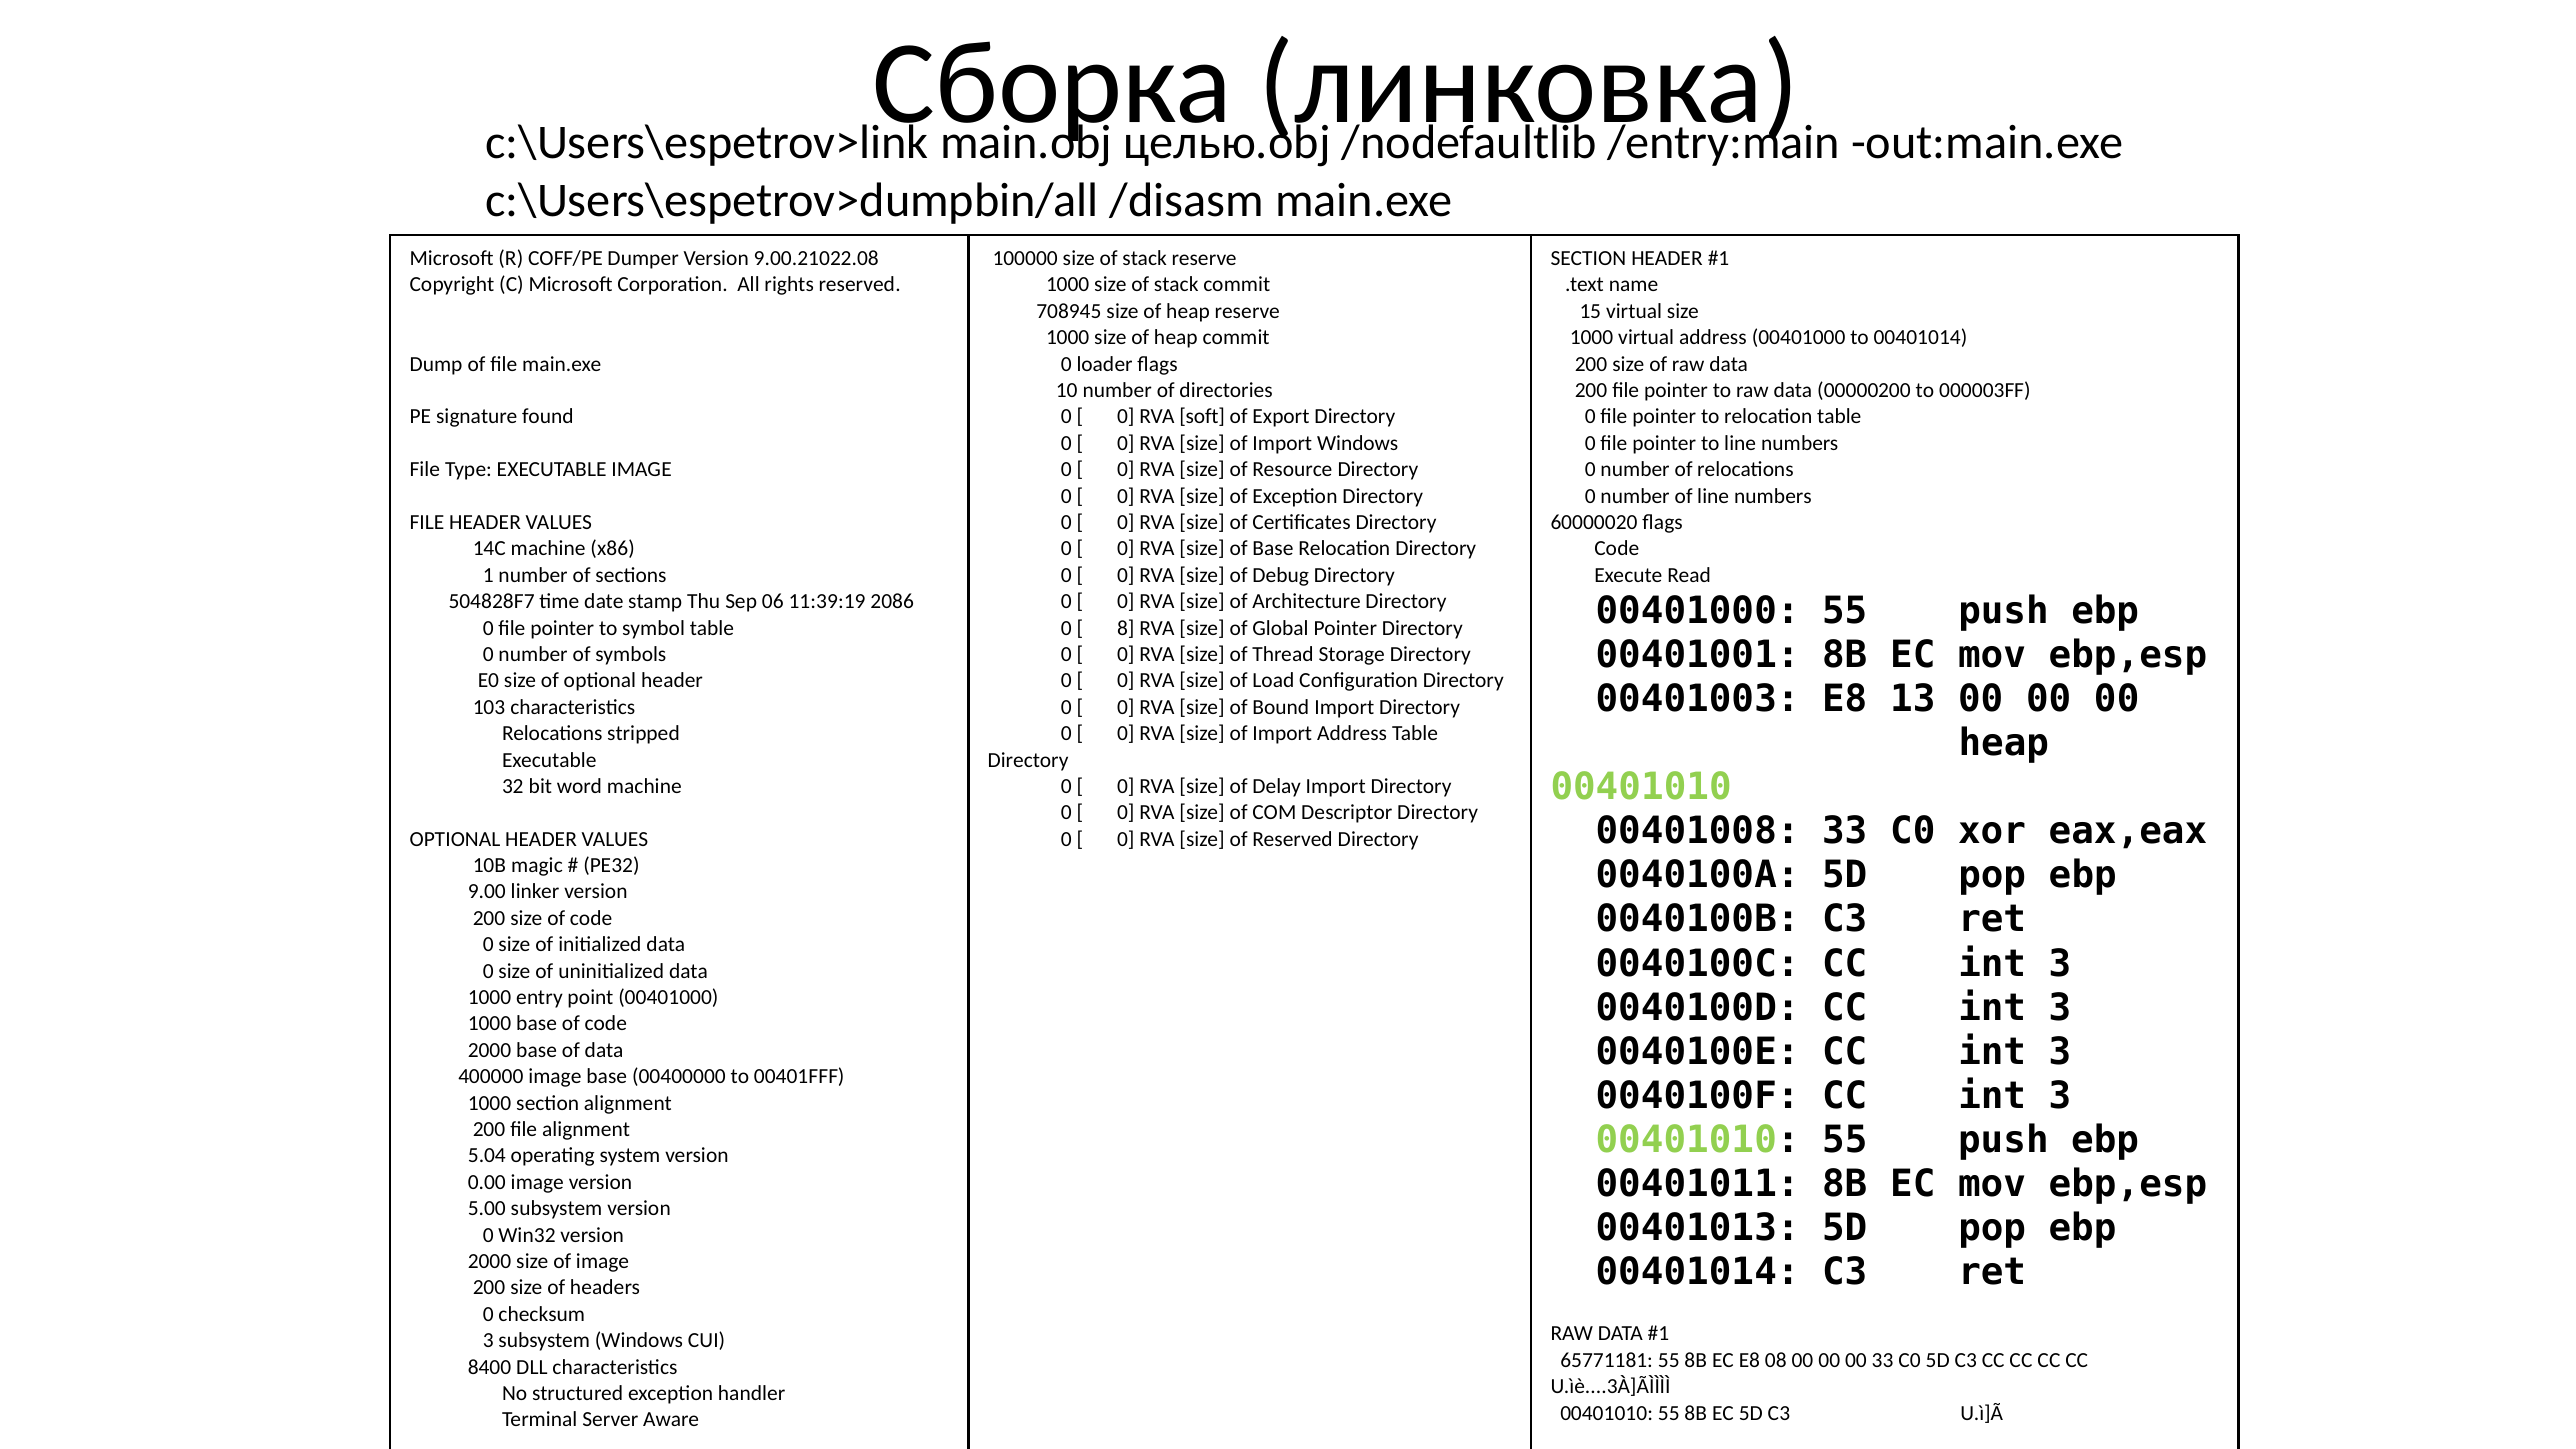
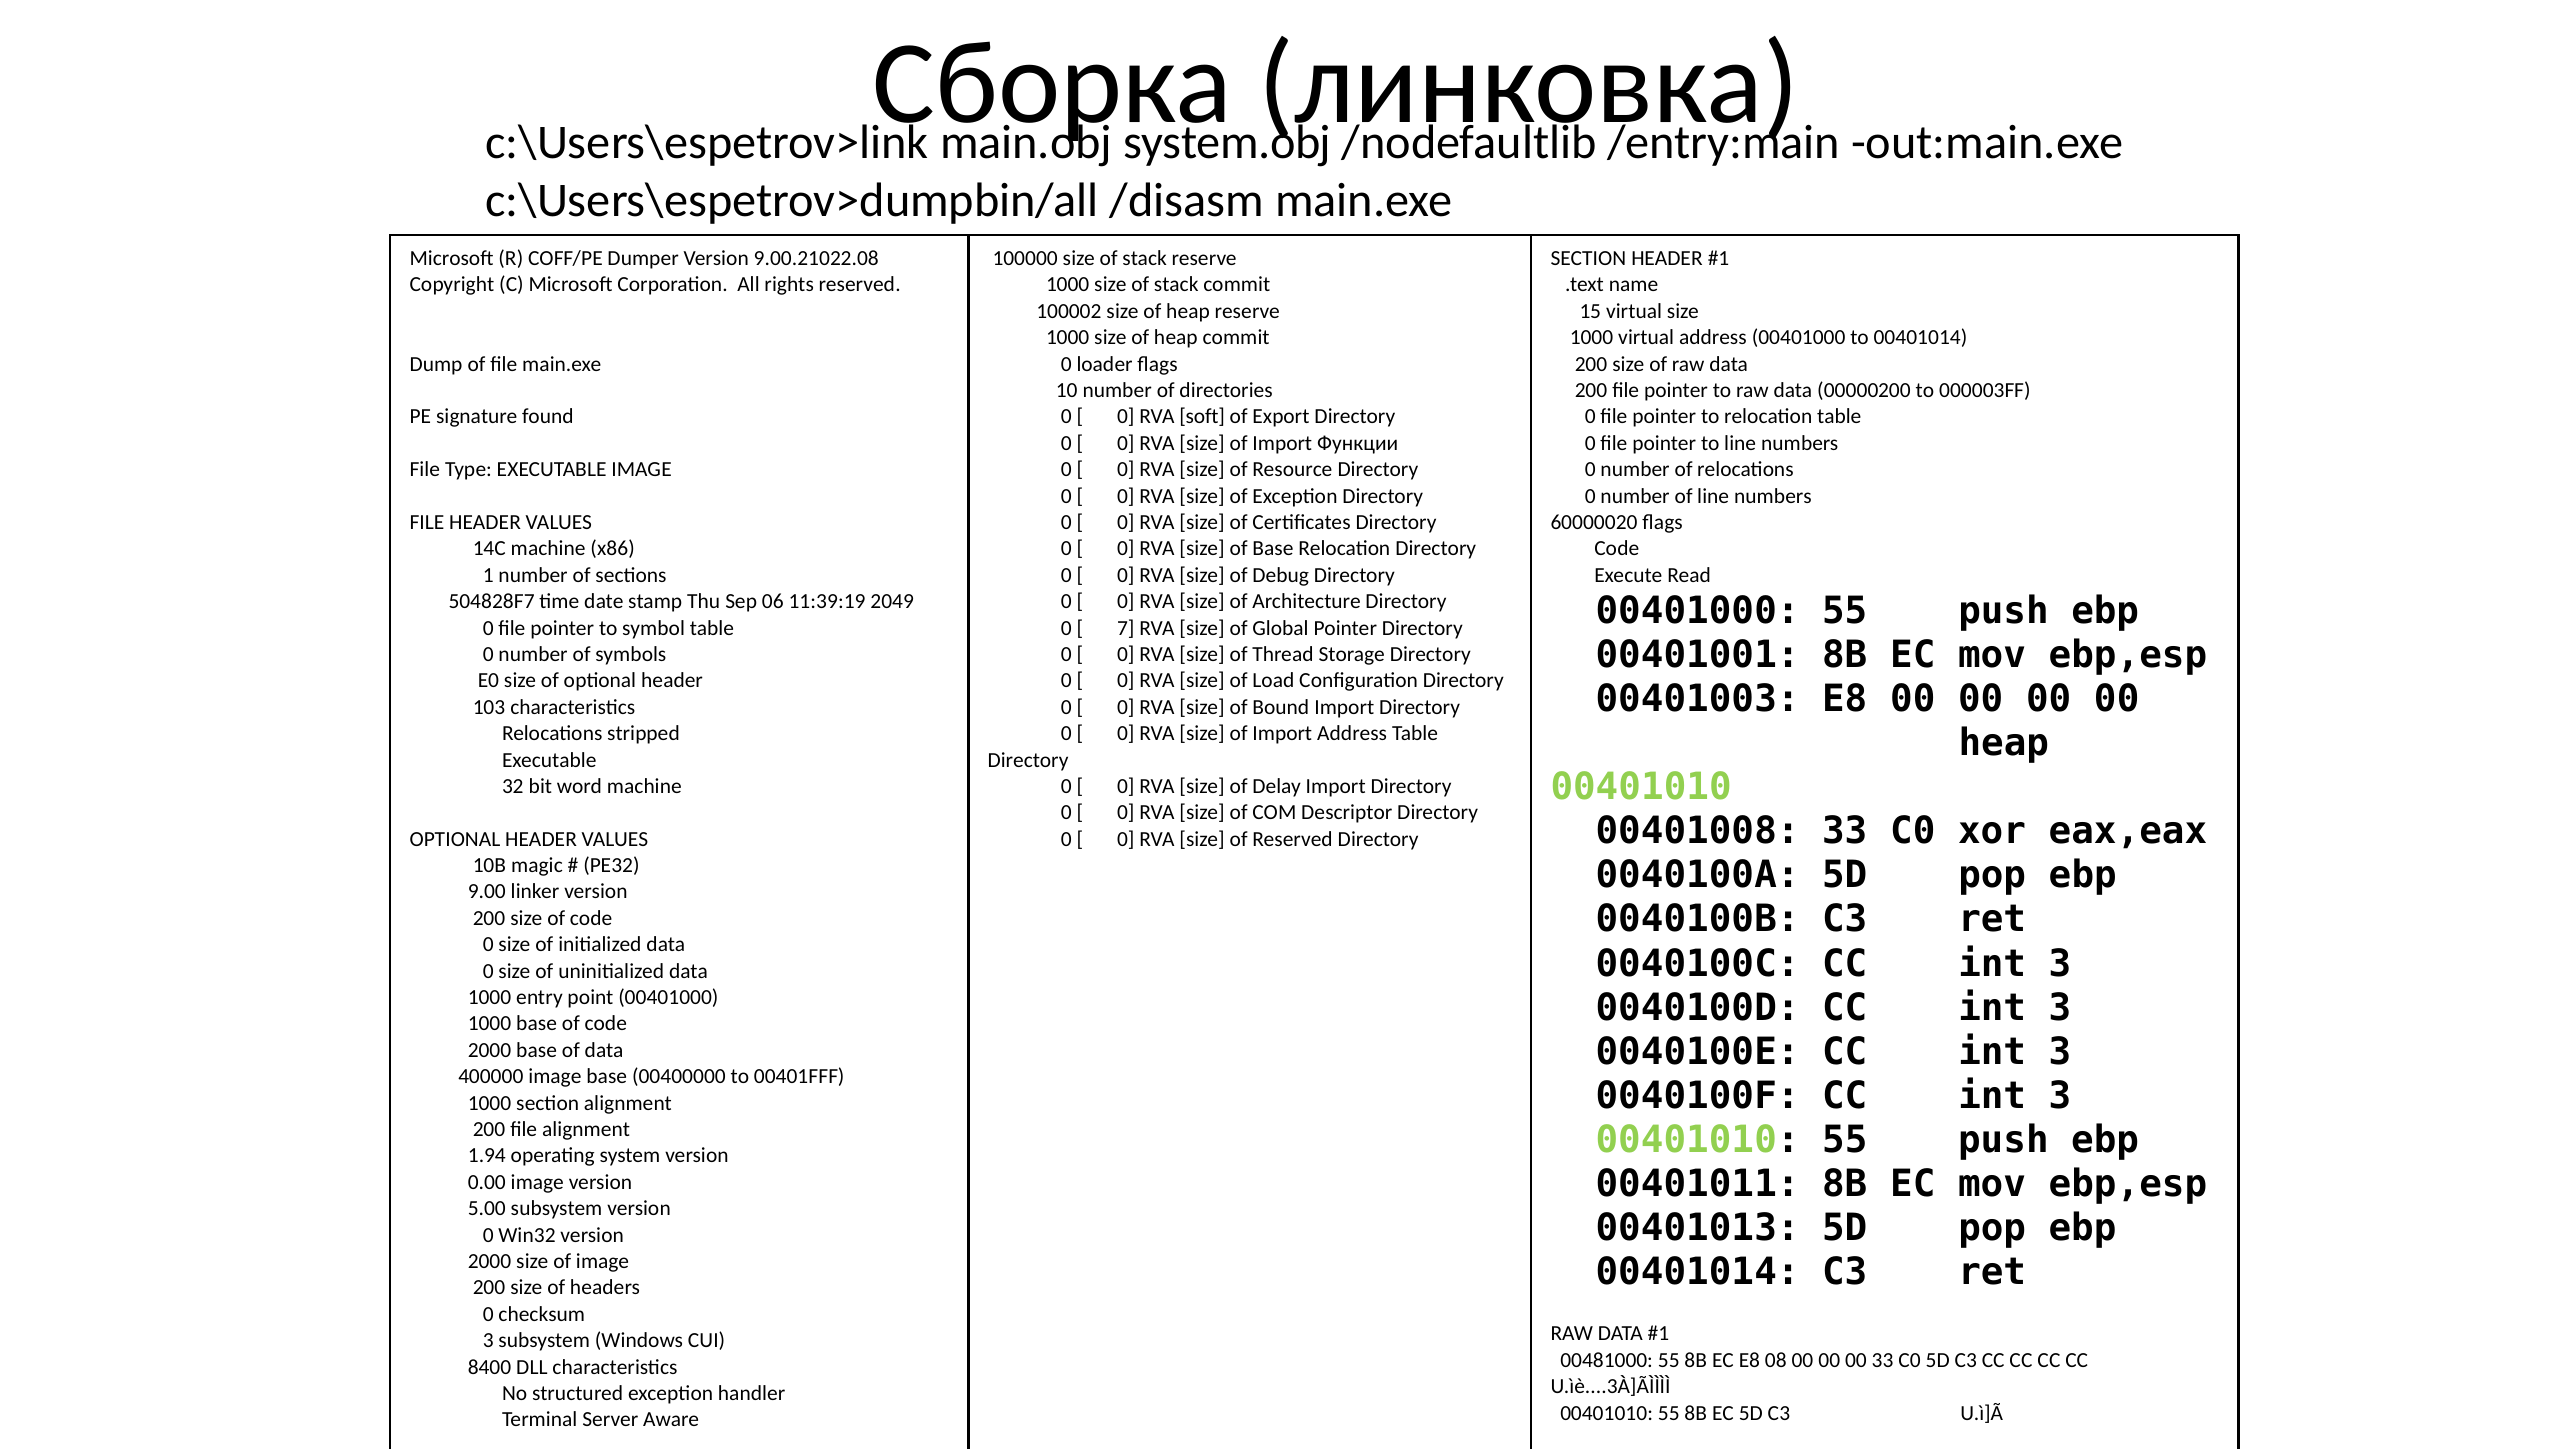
целью.obj: целью.obj -> system.obj
708945: 708945 -> 100002
Import Windows: Windows -> Функции
2086: 2086 -> 2049
8: 8 -> 7
E8 13: 13 -> 00
5.04: 5.04 -> 1.94
65771181: 65771181 -> 00481000
